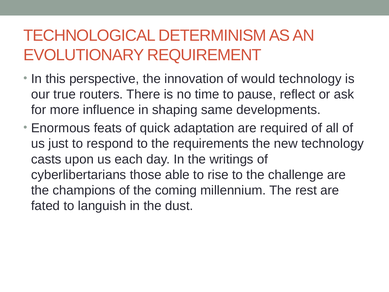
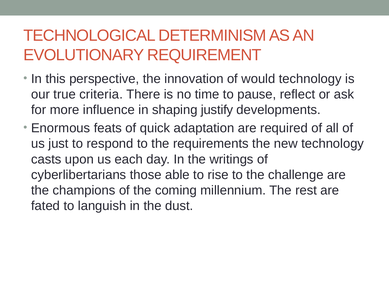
routers: routers -> criteria
same: same -> justify
